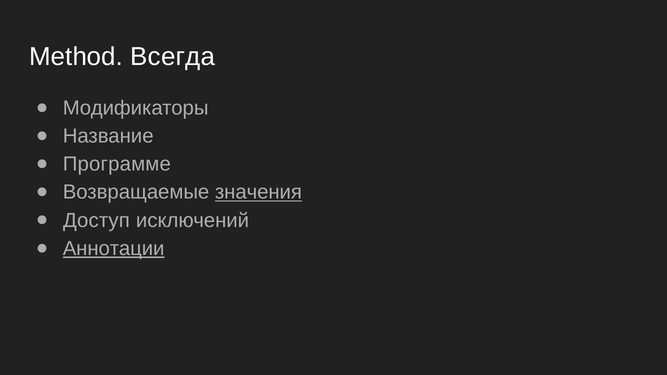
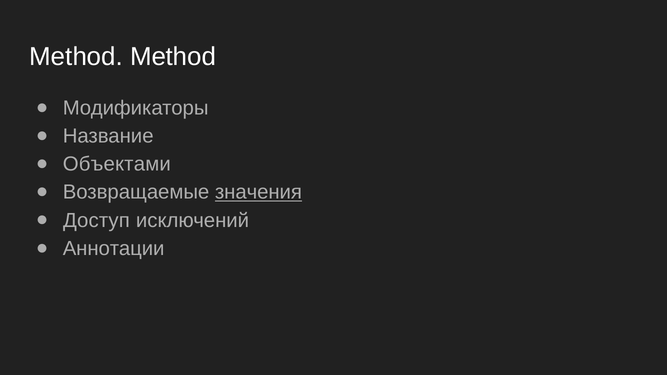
Method Всегда: Всегда -> Method
Программе: Программе -> Объектами
Аннотации underline: present -> none
